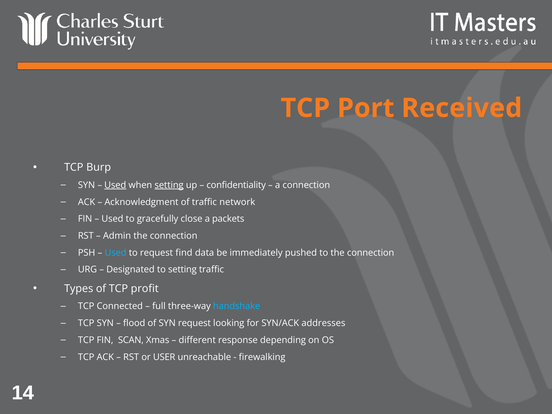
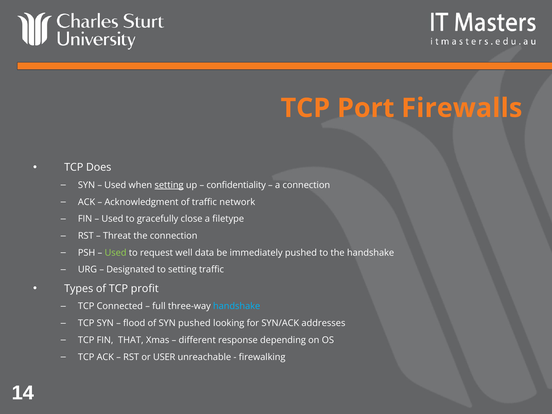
Received: Received -> Firewalls
Burp: Burp -> Does
Used at (115, 185) underline: present -> none
packets: packets -> filetype
Admin: Admin -> Threat
Used at (116, 253) colour: light blue -> light green
find: find -> well
to the connection: connection -> handshake
SYN request: request -> pushed
SCAN: SCAN -> THAT
